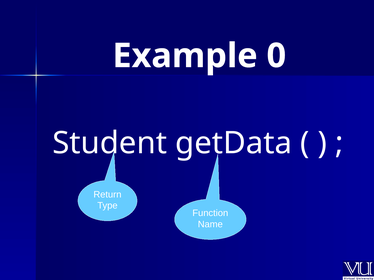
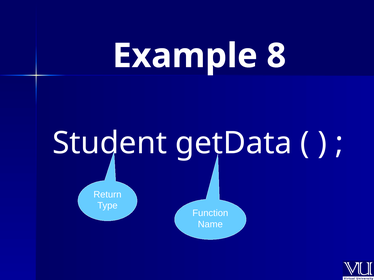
0: 0 -> 8
